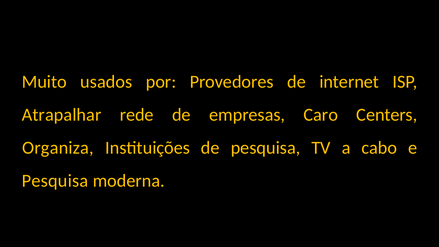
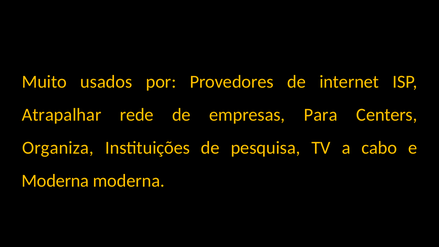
Caro: Caro -> Para
Pesquisa at (55, 181): Pesquisa -> Moderna
